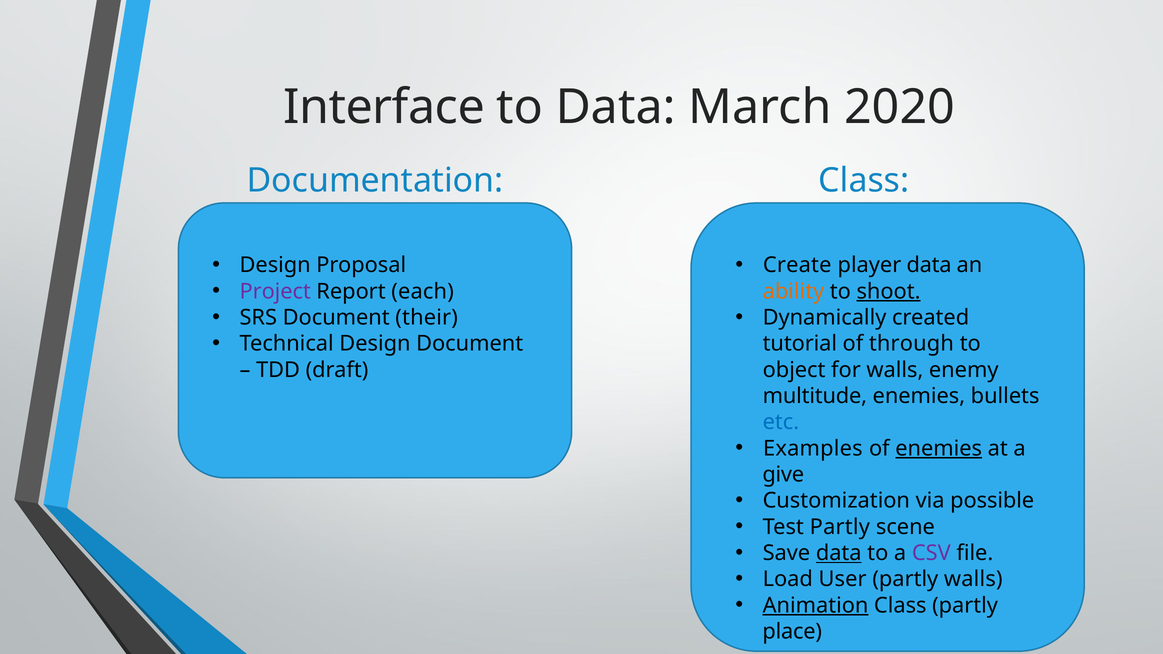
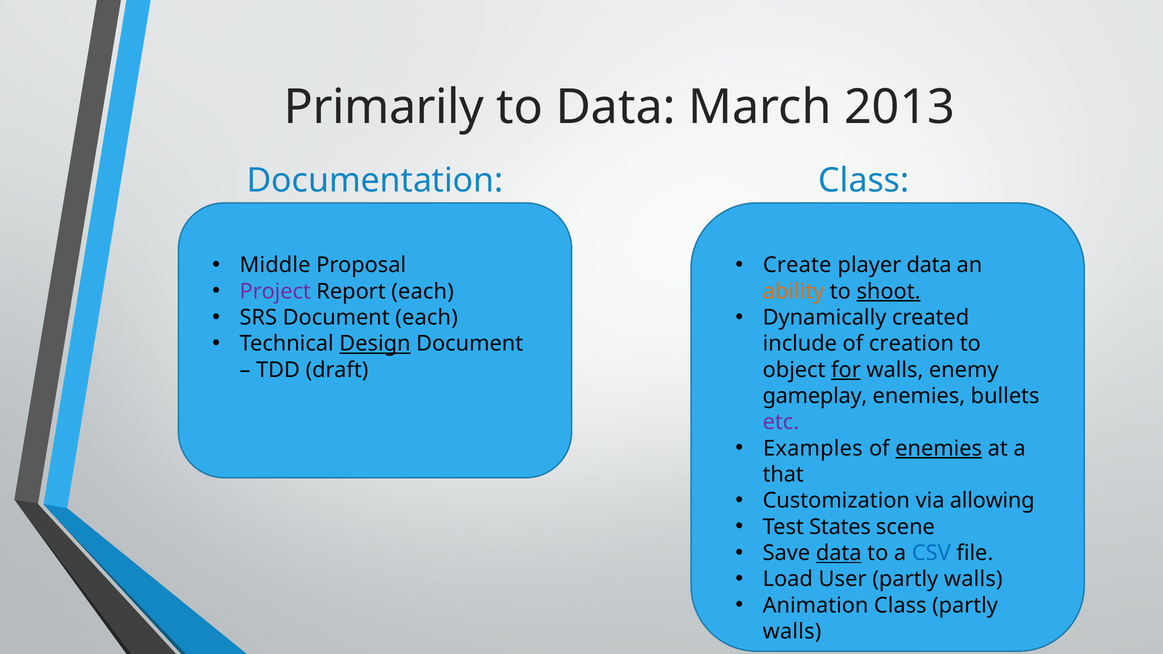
Interface: Interface -> Primarily
2020: 2020 -> 2013
Design at (275, 265): Design -> Middle
Document their: their -> each
Design at (375, 344) underline: none -> present
tutorial: tutorial -> include
through: through -> creation
for underline: none -> present
multitude: multitude -> gameplay
etc colour: blue -> purple
give: give -> that
possible: possible -> allowing
Test Partly: Partly -> States
CSV colour: purple -> blue
Animation underline: present -> none
place at (792, 632): place -> walls
